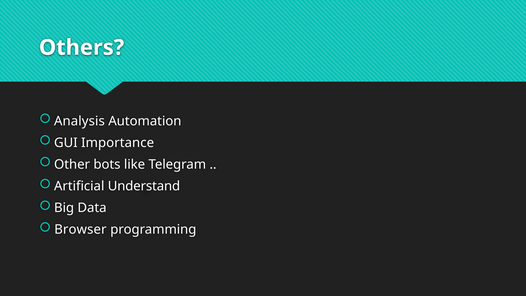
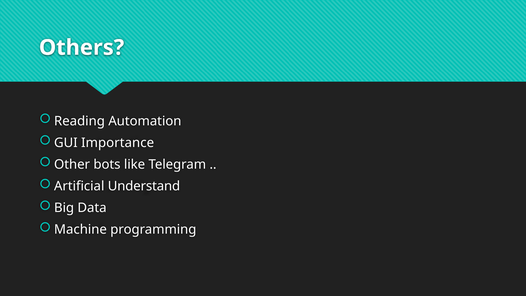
Analysis: Analysis -> Reading
Browser: Browser -> Machine
